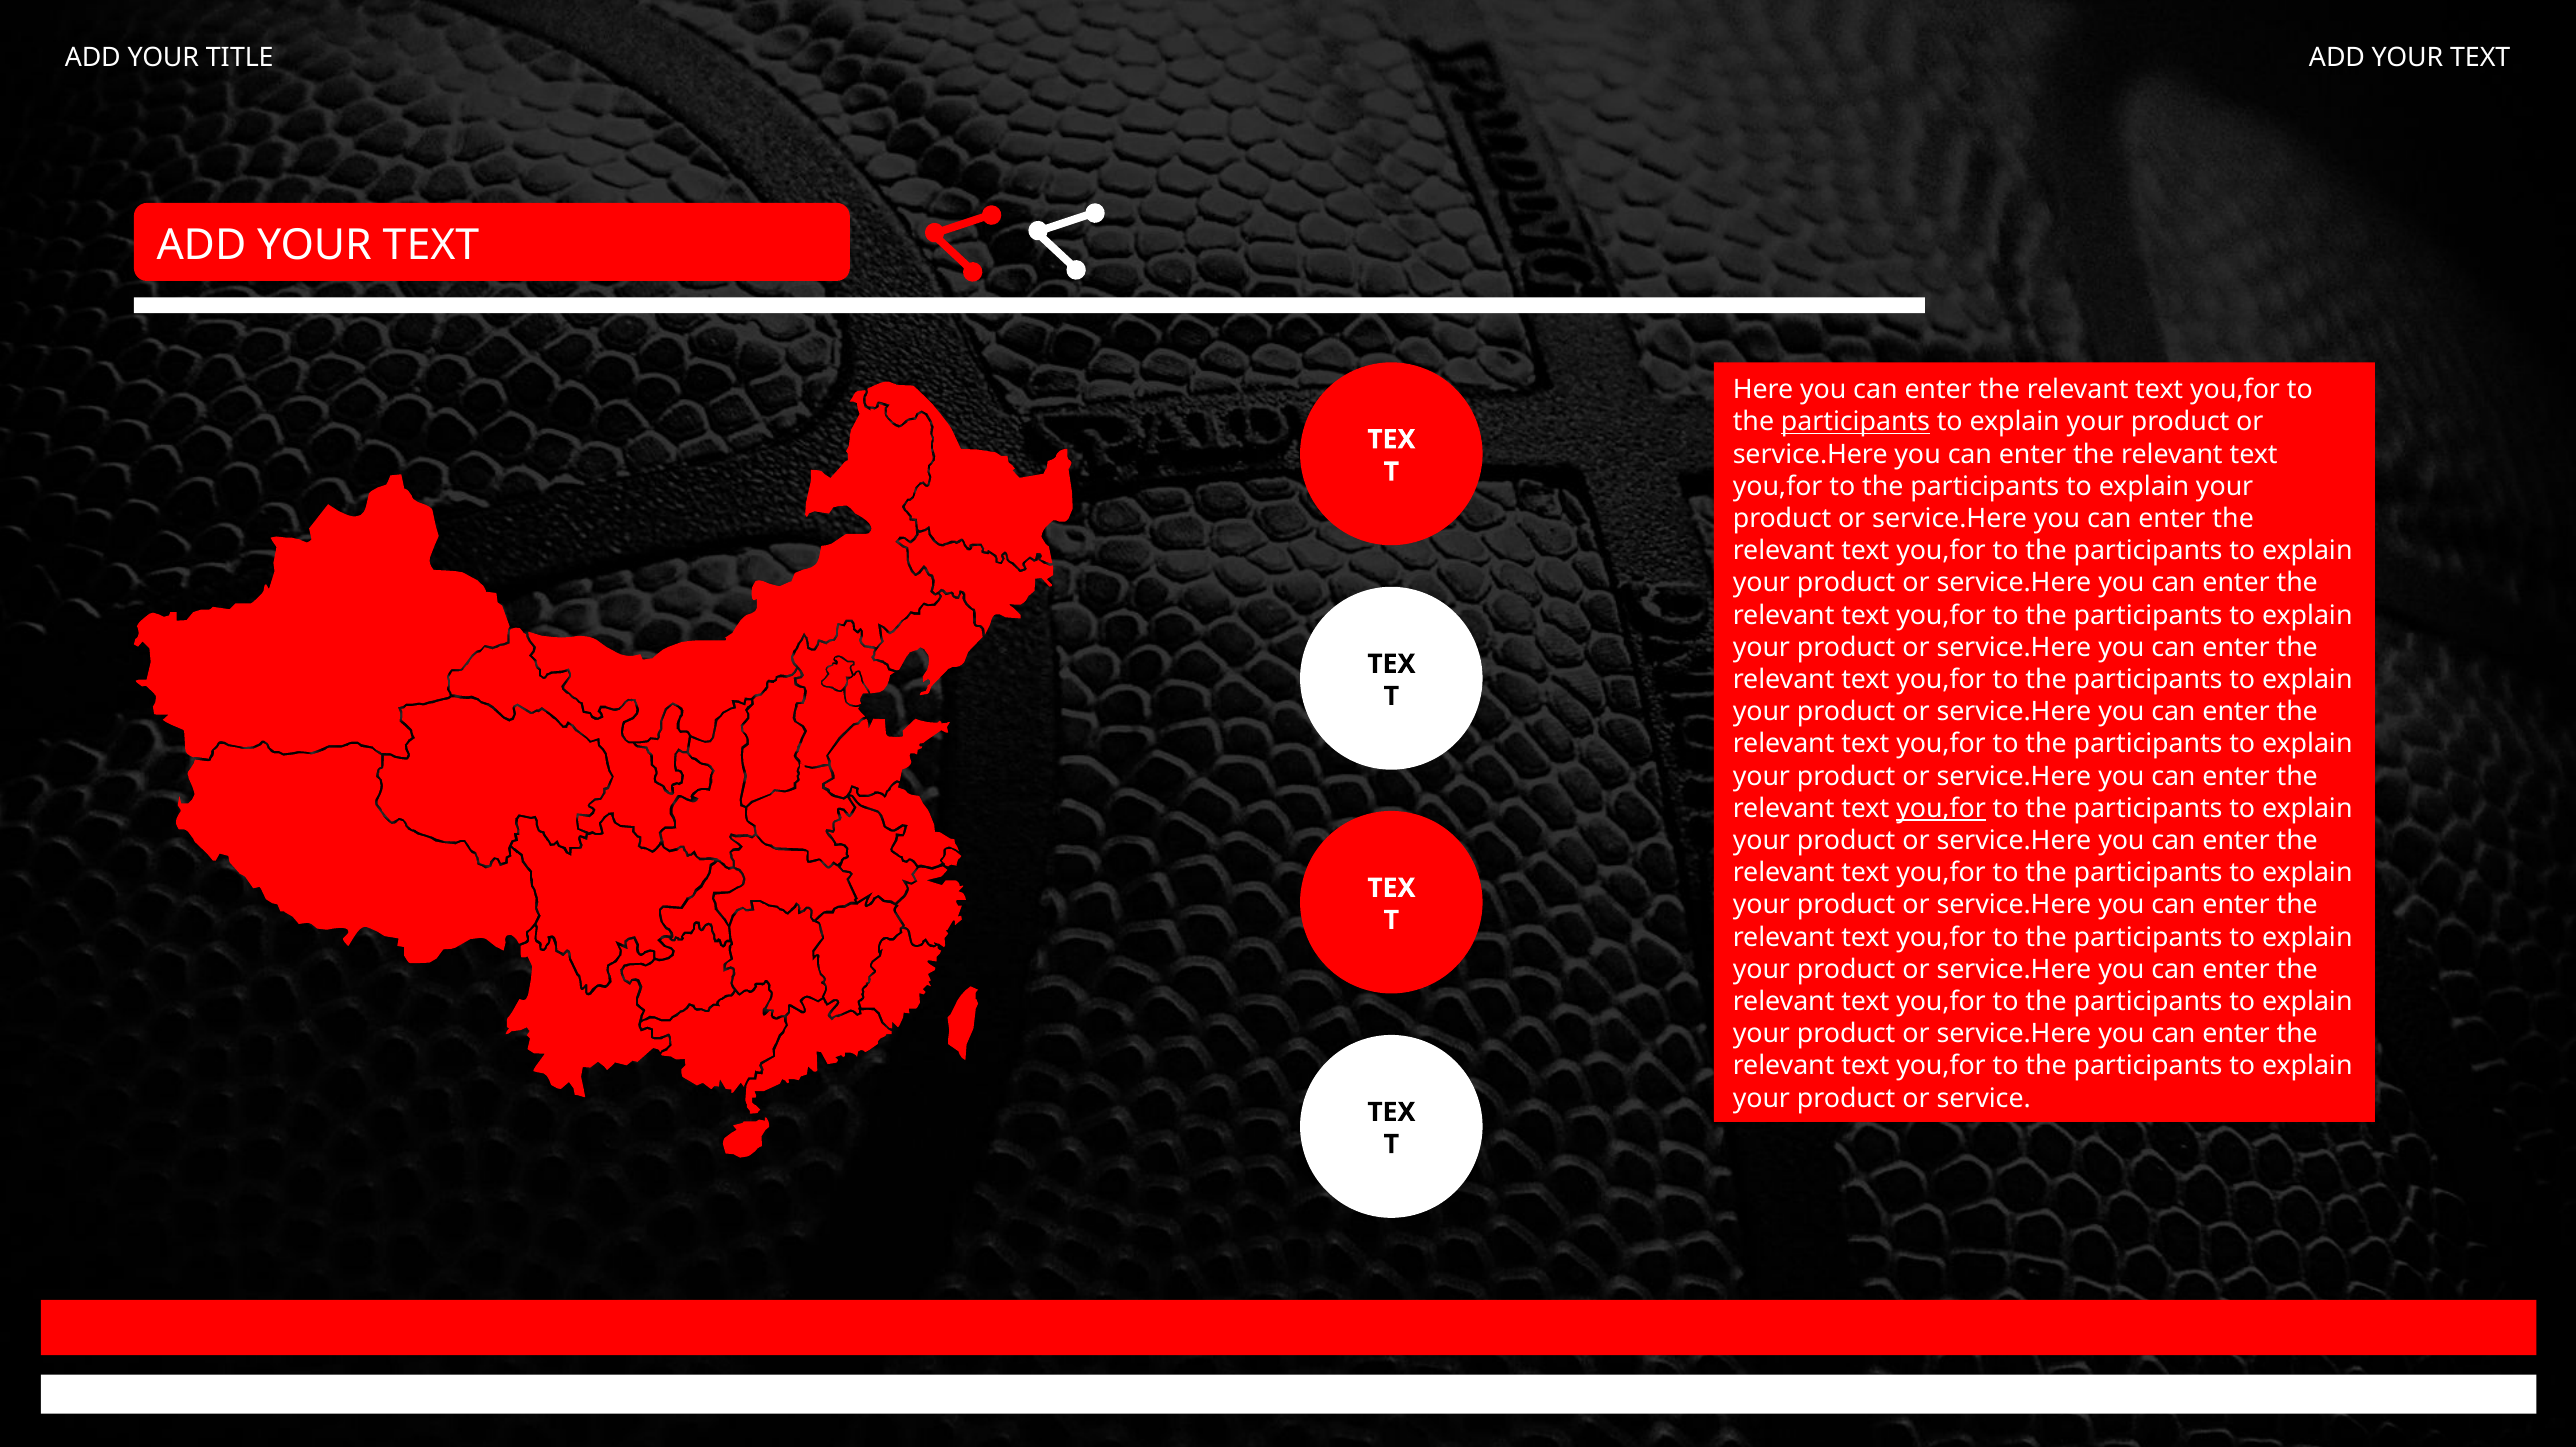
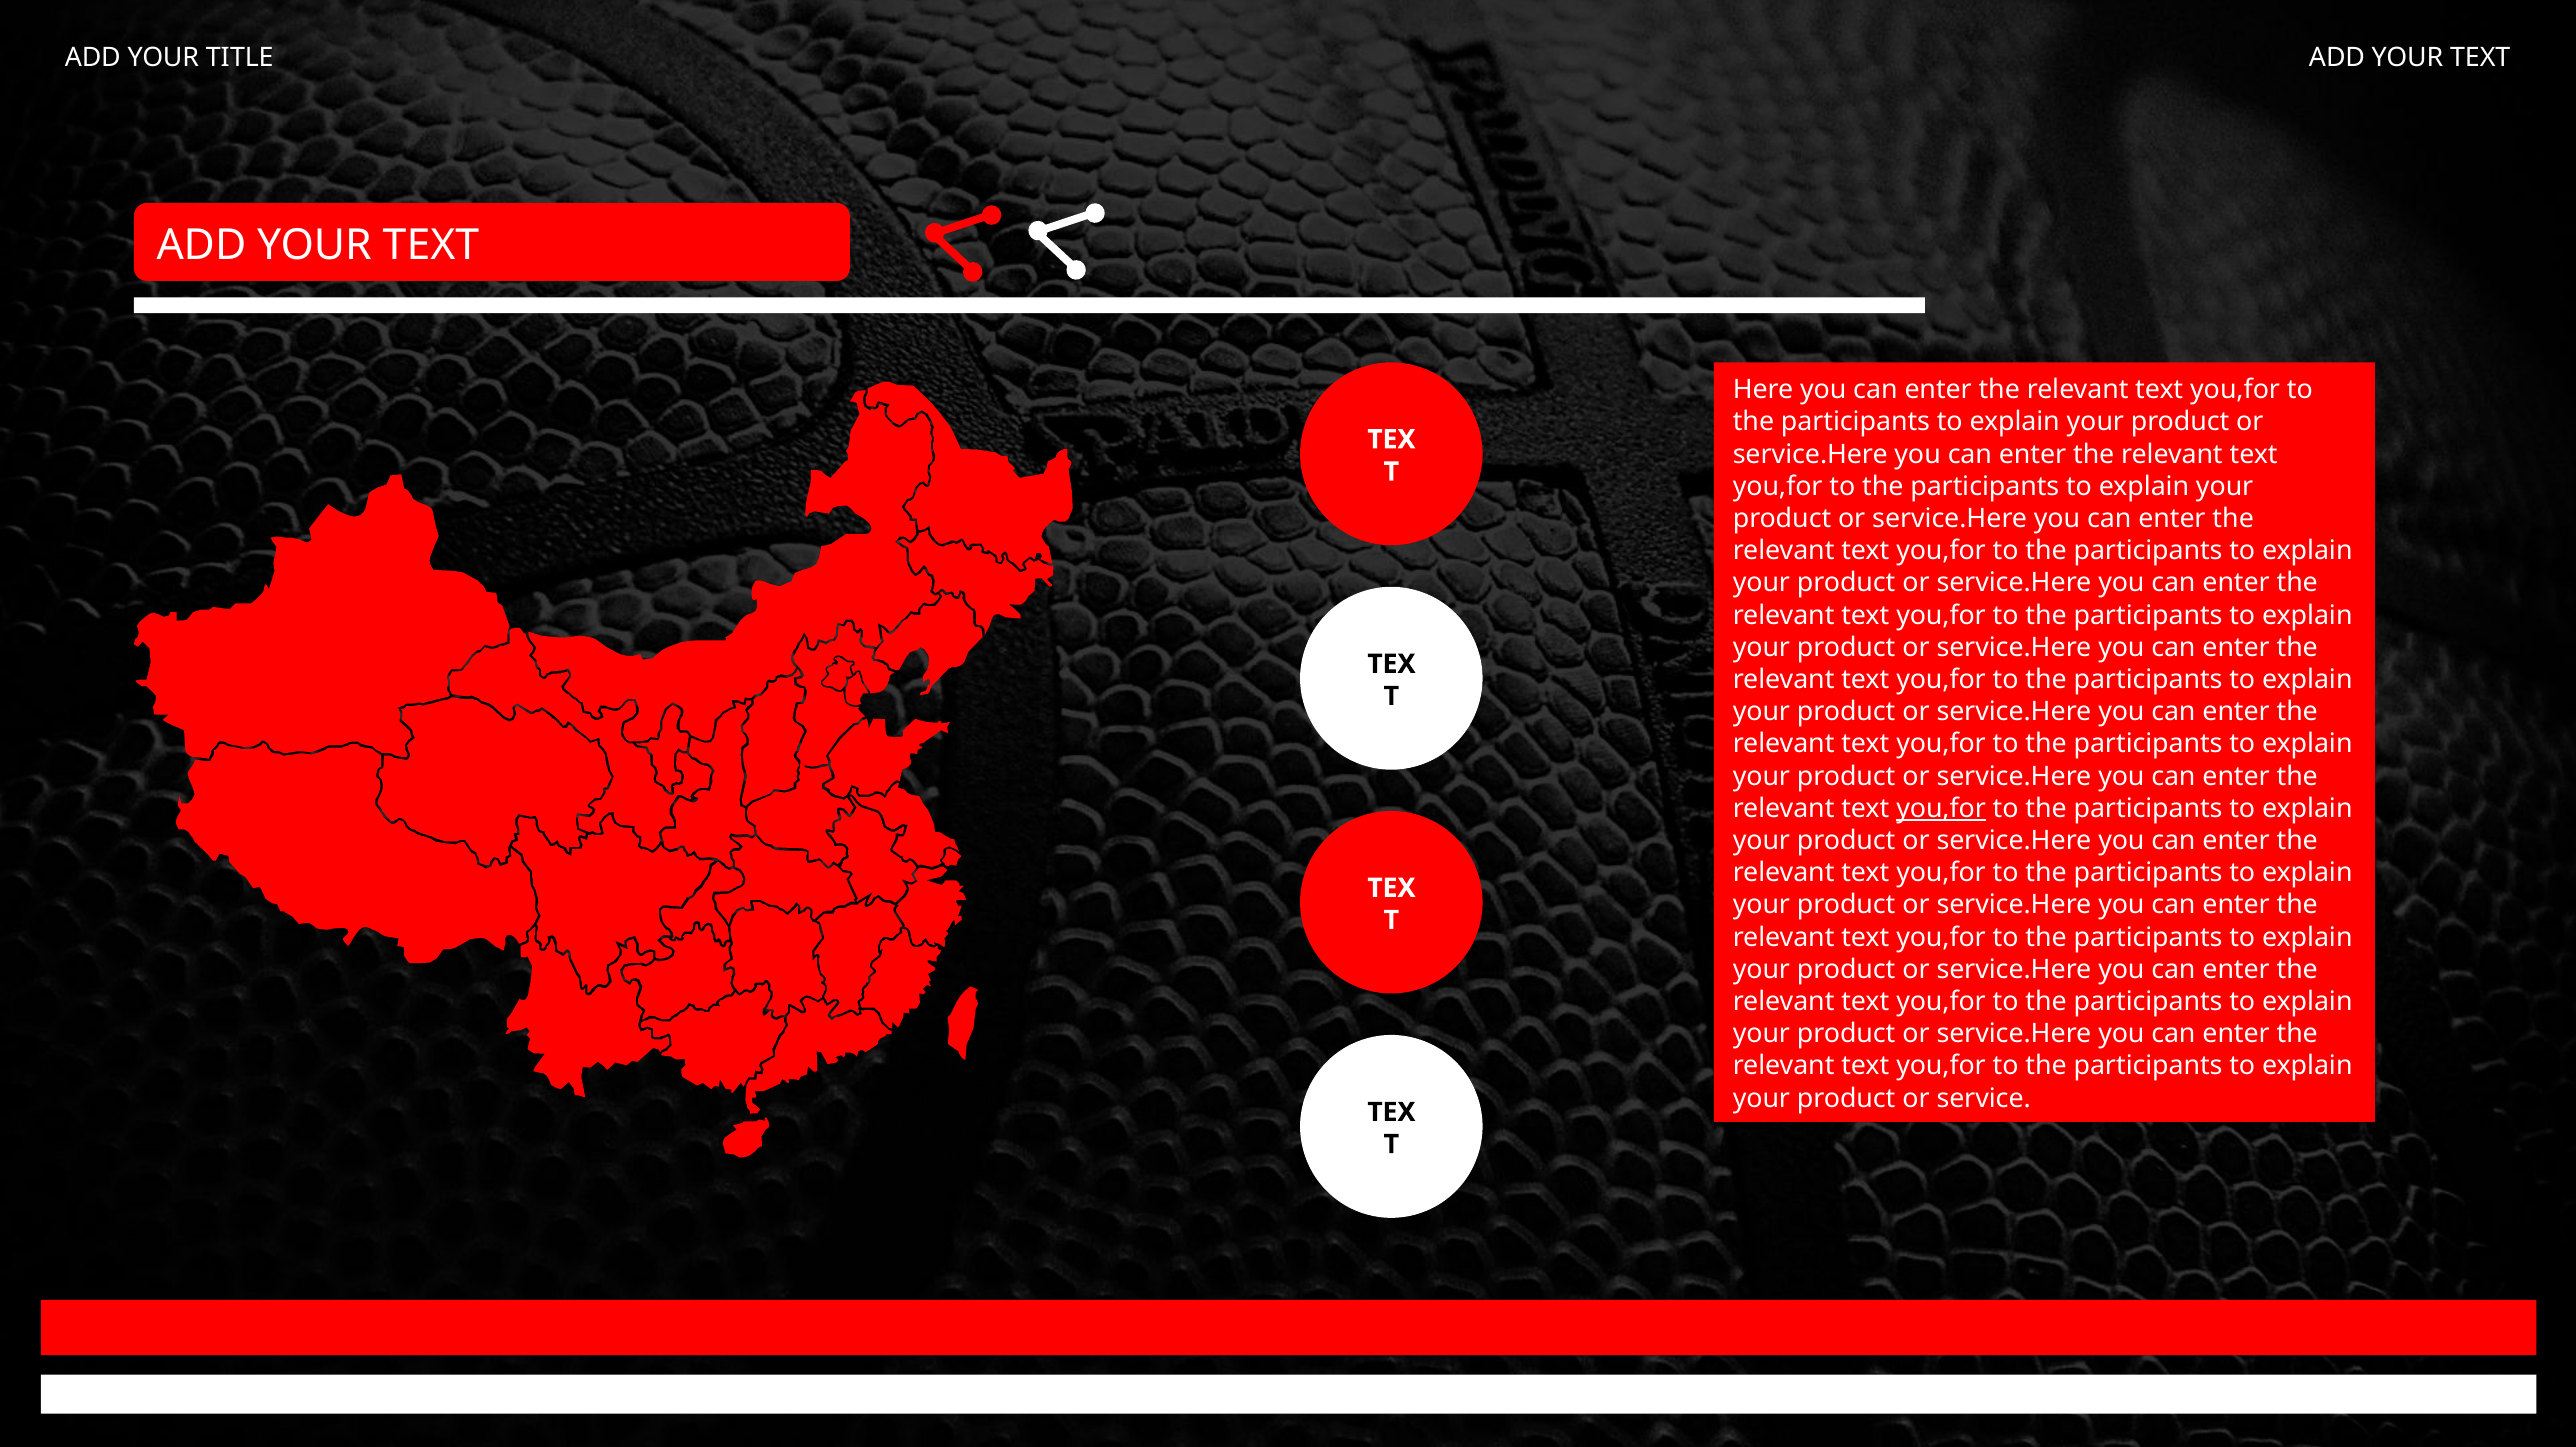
participants at (1855, 422) underline: present -> none
